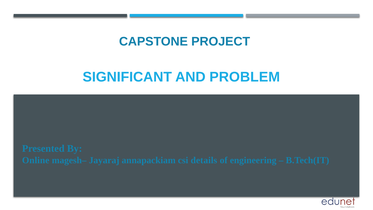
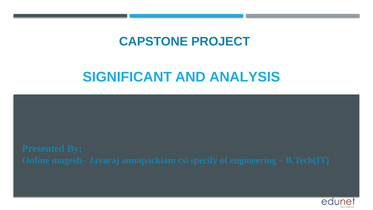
PROBLEM: PROBLEM -> ANALYSIS
details: details -> specify
